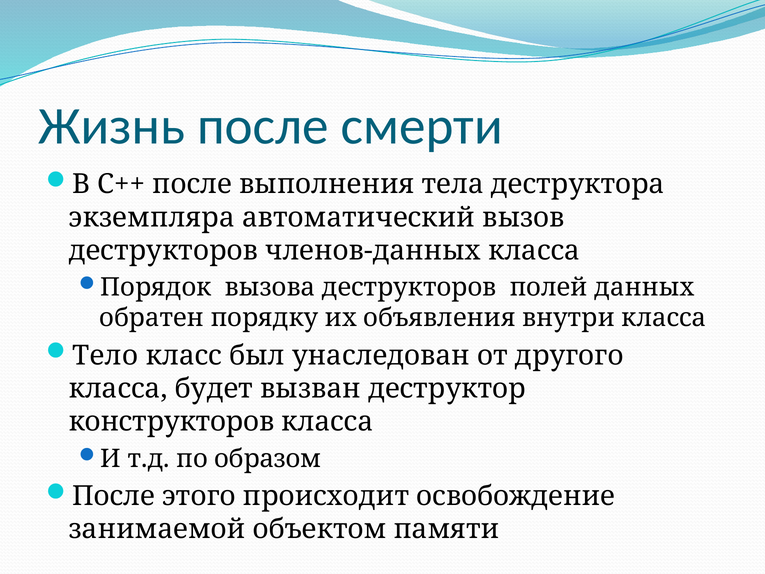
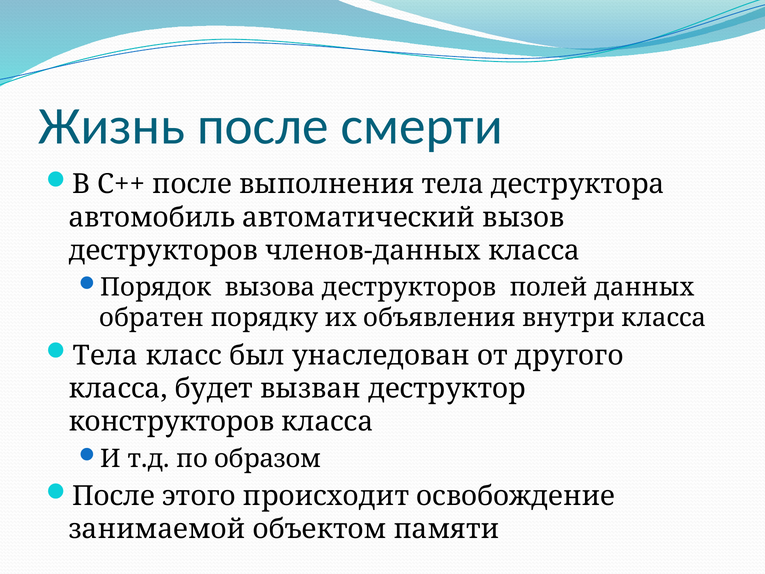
экземпляра: экземпляра -> автомобиль
Тело at (105, 355): Тело -> Тела
